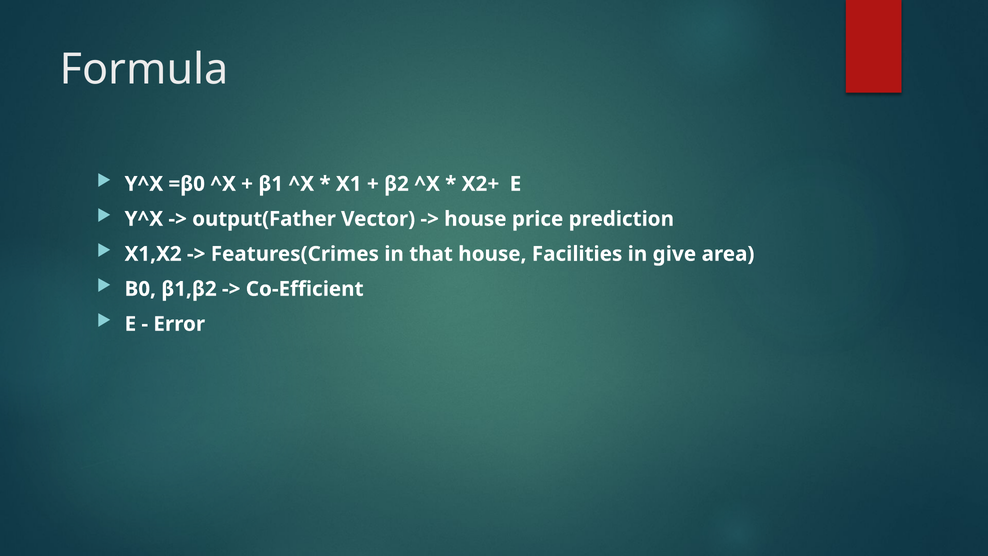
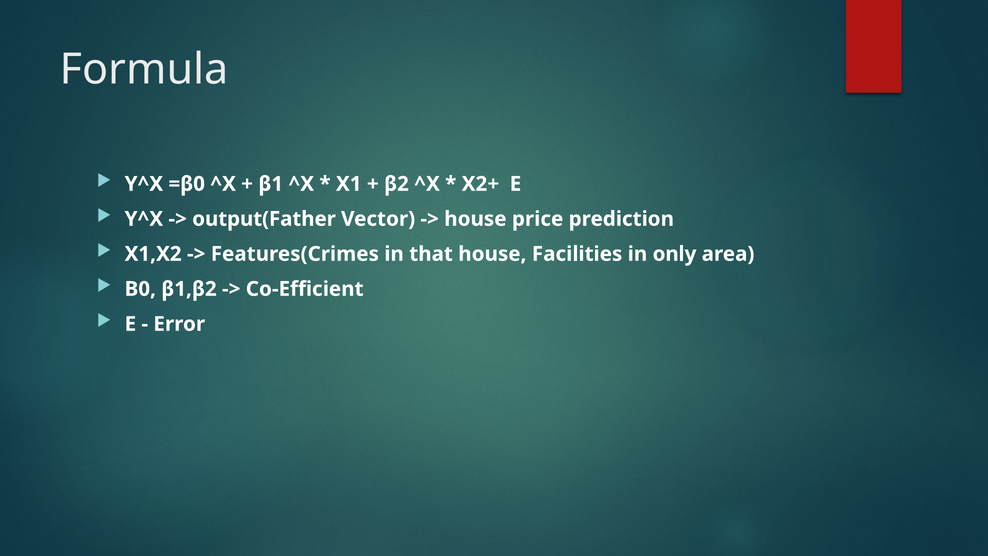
give: give -> only
